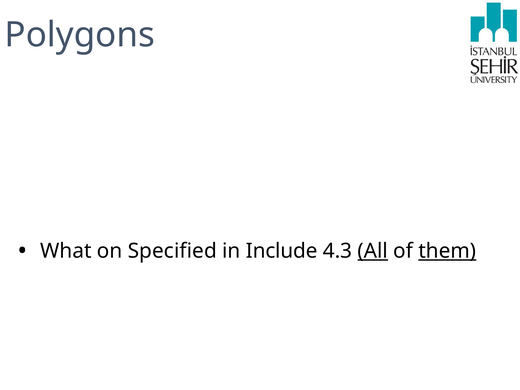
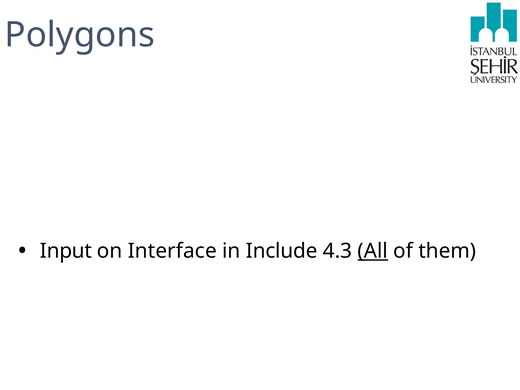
What: What -> Input
Specified: Specified -> Interface
them underline: present -> none
